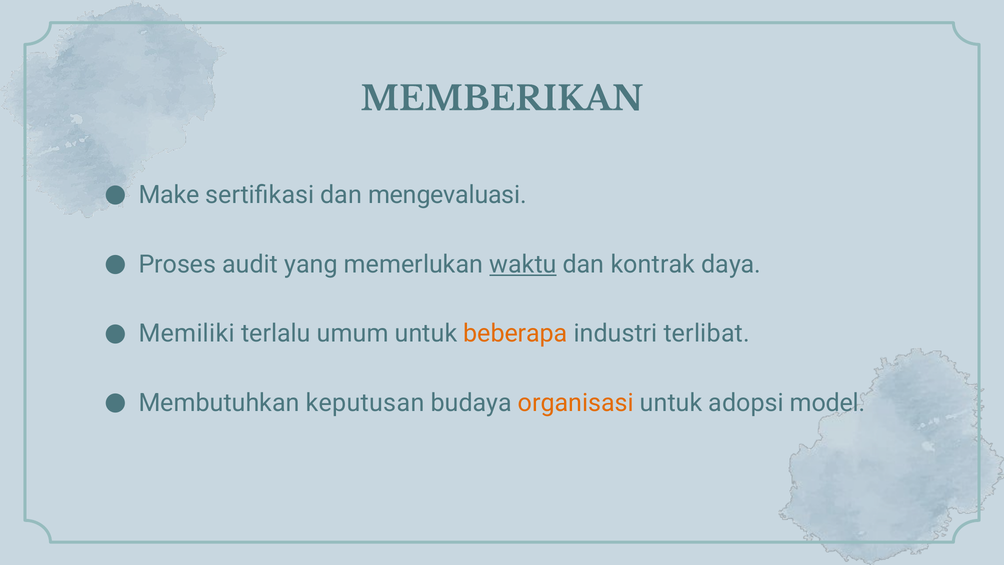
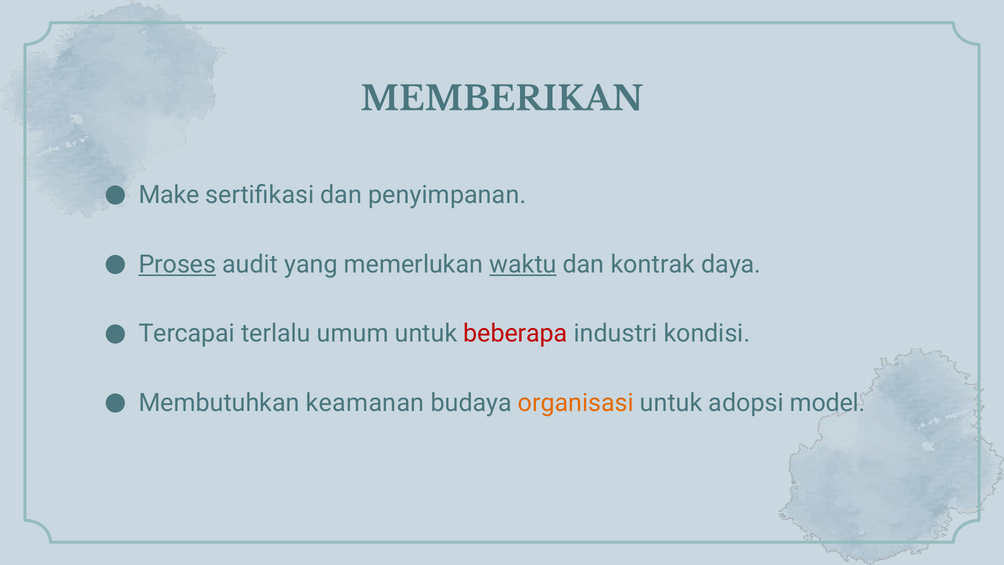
mengevaluasi: mengevaluasi -> penyimpanan
Proses underline: none -> present
Memiliki: Memiliki -> Tercapai
beberapa colour: orange -> red
terlibat: terlibat -> kondisi
keputusan: keputusan -> keamanan
